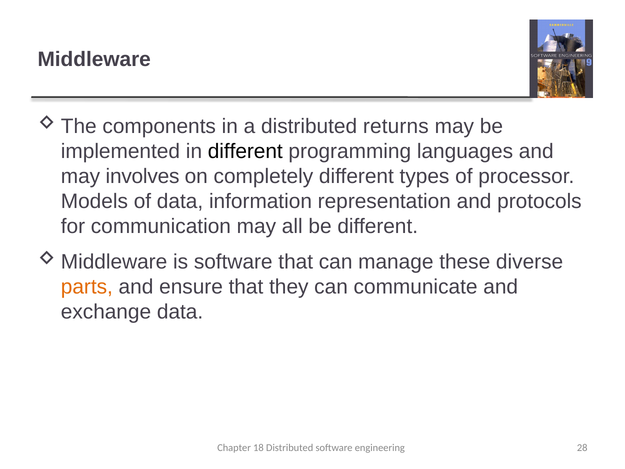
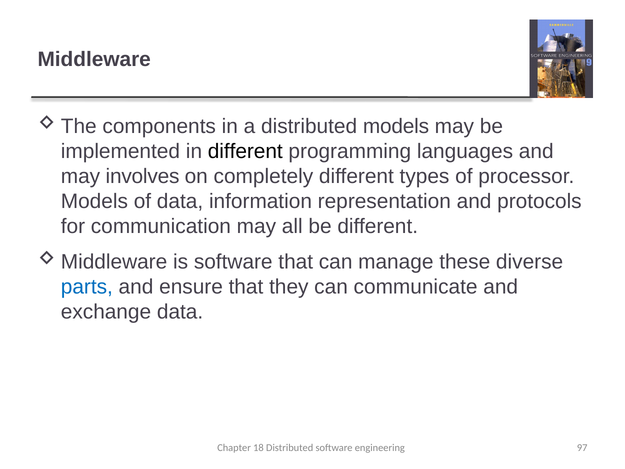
distributed returns: returns -> models
parts colour: orange -> blue
28: 28 -> 97
